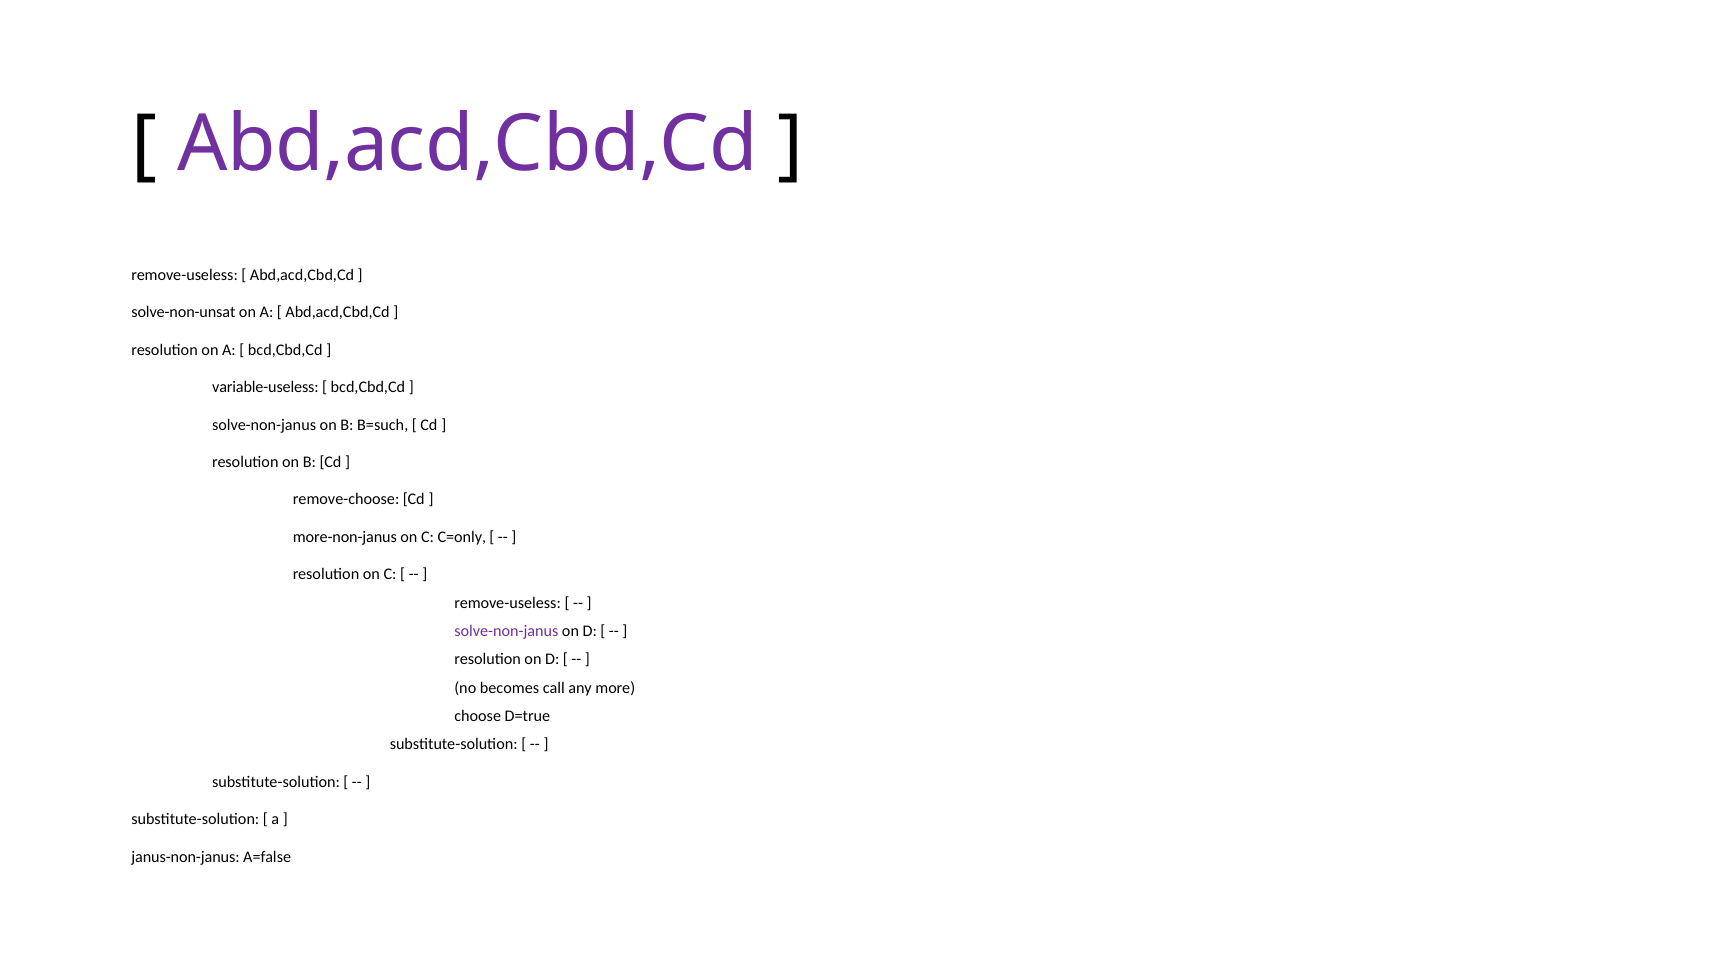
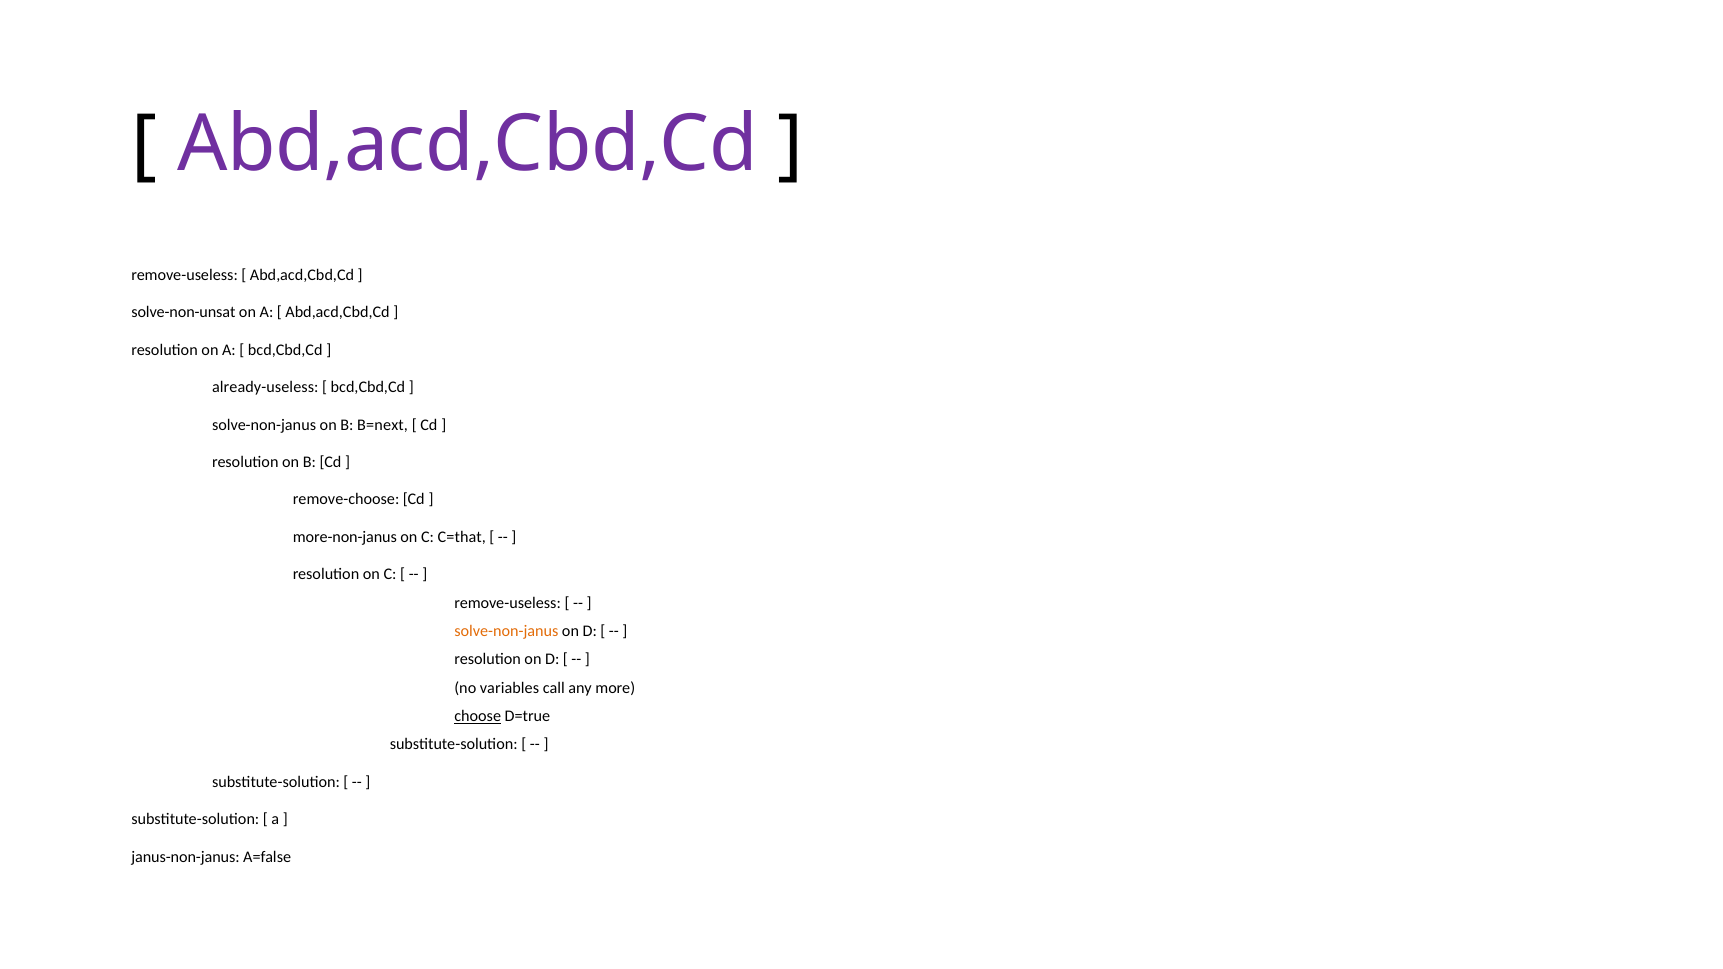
variable-useless: variable-useless -> already-useless
B=such: B=such -> B=next
C=only: C=only -> C=that
solve-non-janus at (506, 631) colour: purple -> orange
becomes: becomes -> variables
choose underline: none -> present
